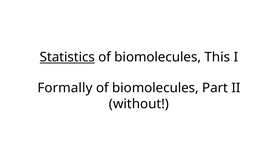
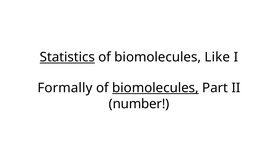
This: This -> Like
biomolecules at (155, 88) underline: none -> present
without: without -> number
